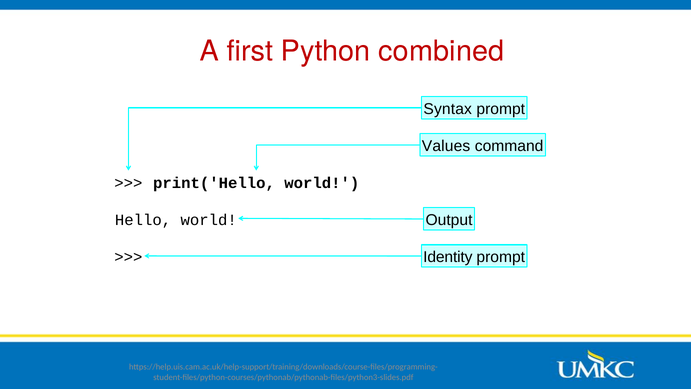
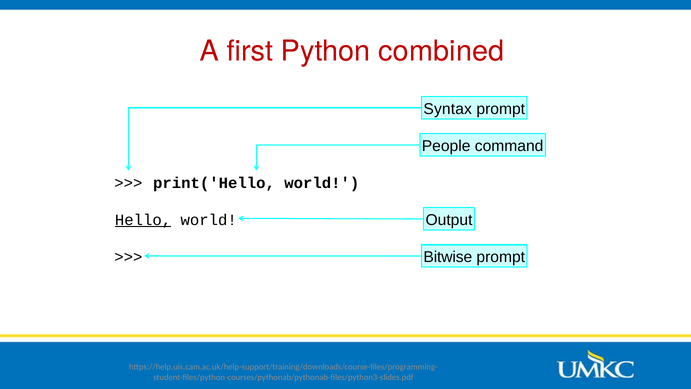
Values: Values -> People
Hello underline: none -> present
Identity: Identity -> Bitwise
